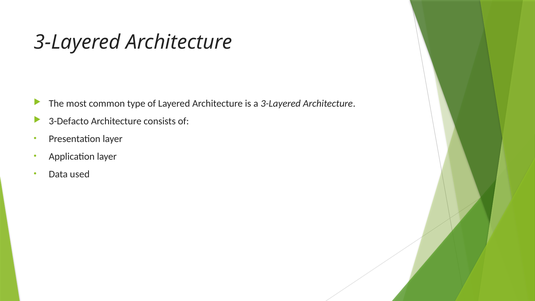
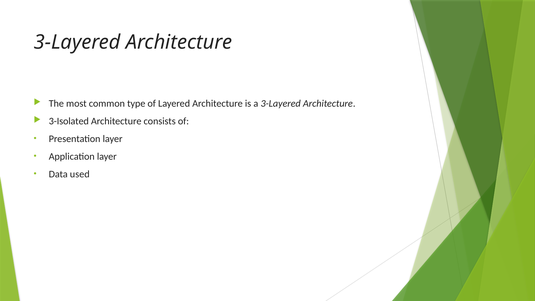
3-Defacto: 3-Defacto -> 3-Isolated
